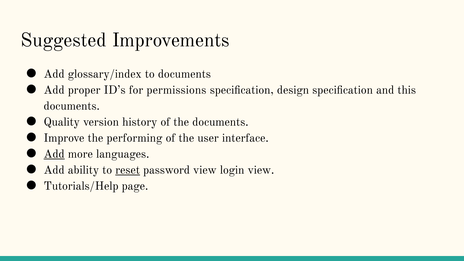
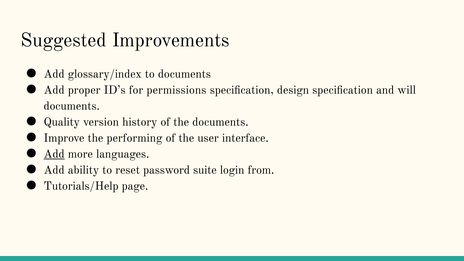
this: this -> will
reset underline: present -> none
password view: view -> suite
login view: view -> from
